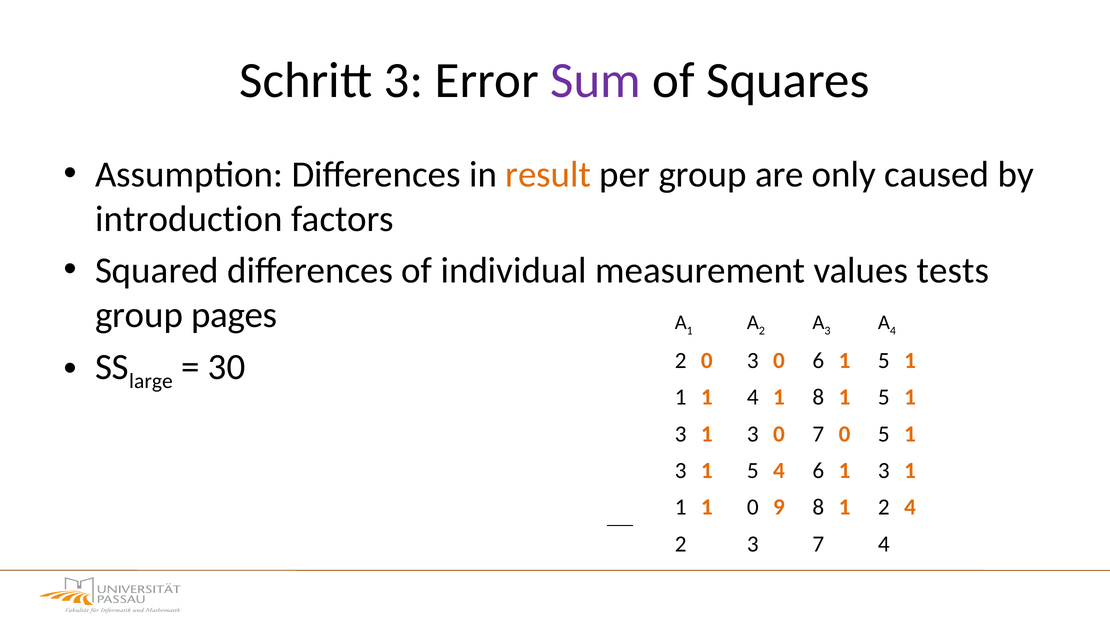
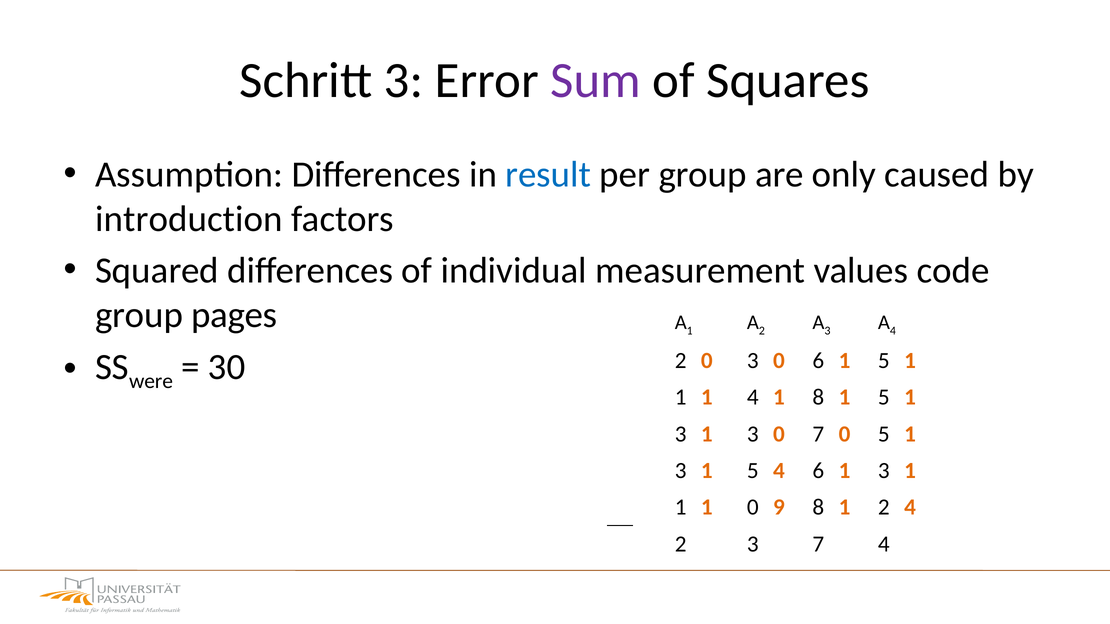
result colour: orange -> blue
tests: tests -> code
large: large -> were
